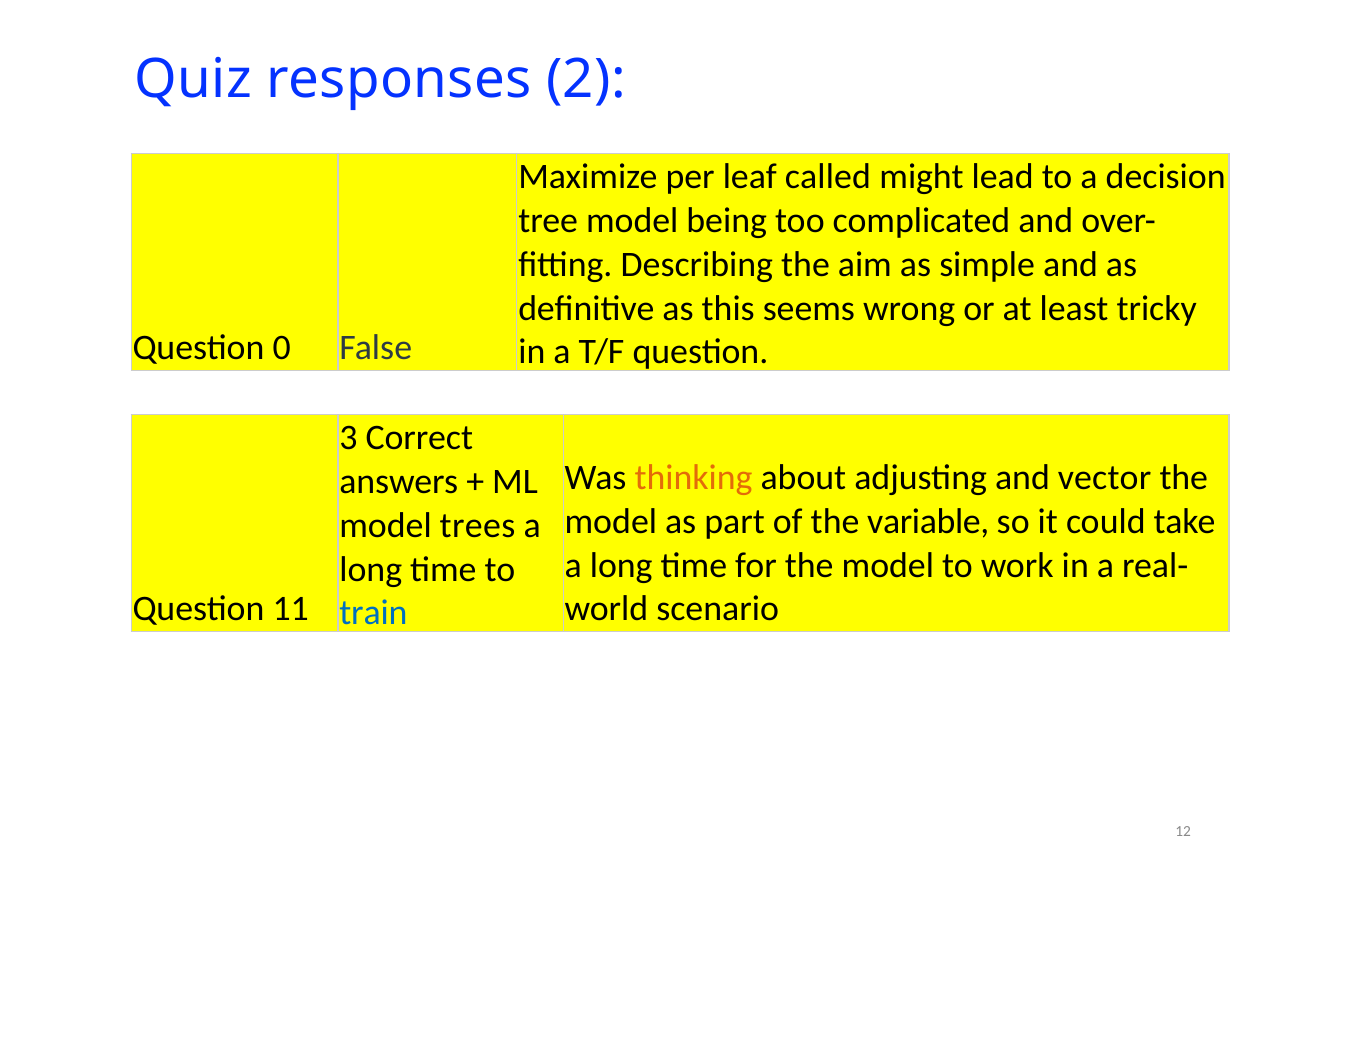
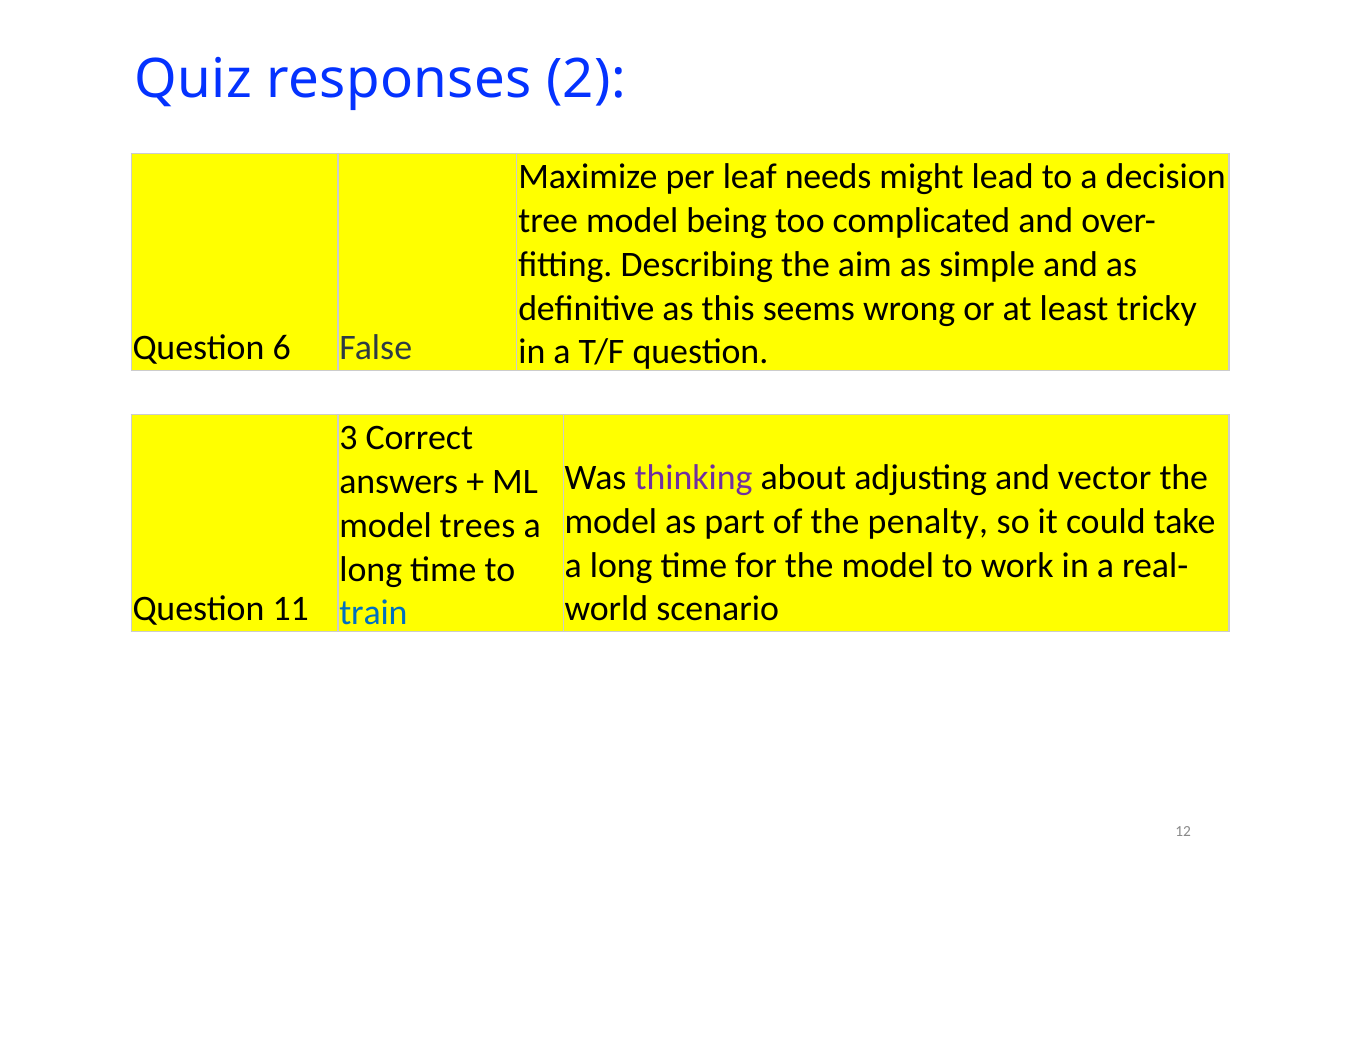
called: called -> needs
0: 0 -> 6
thinking colour: orange -> purple
variable: variable -> penalty
